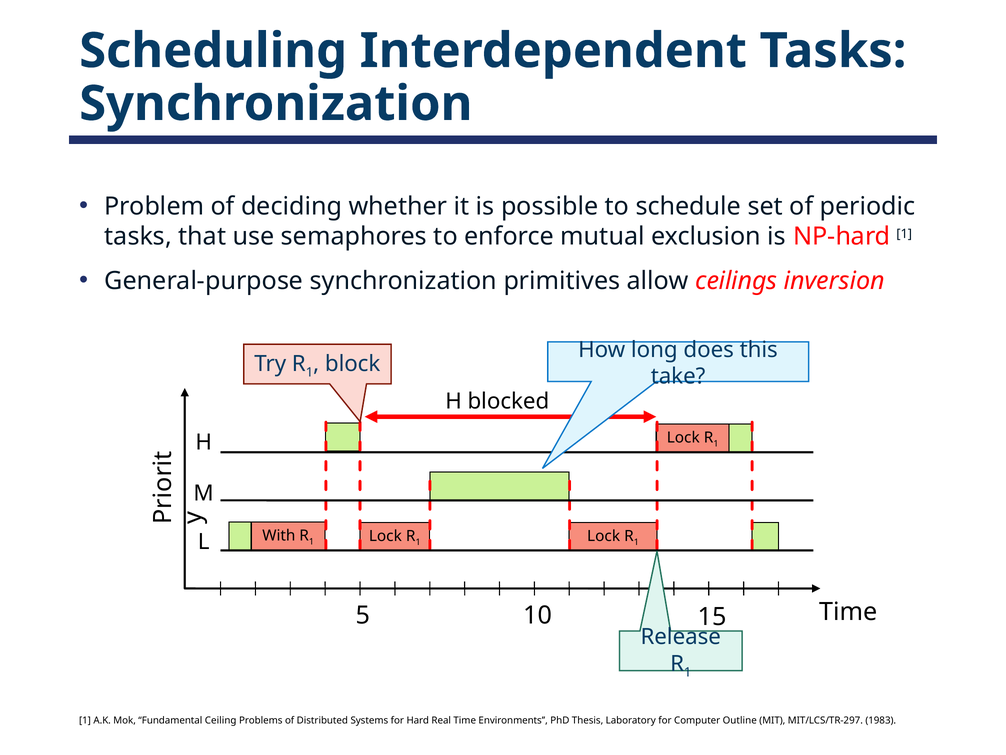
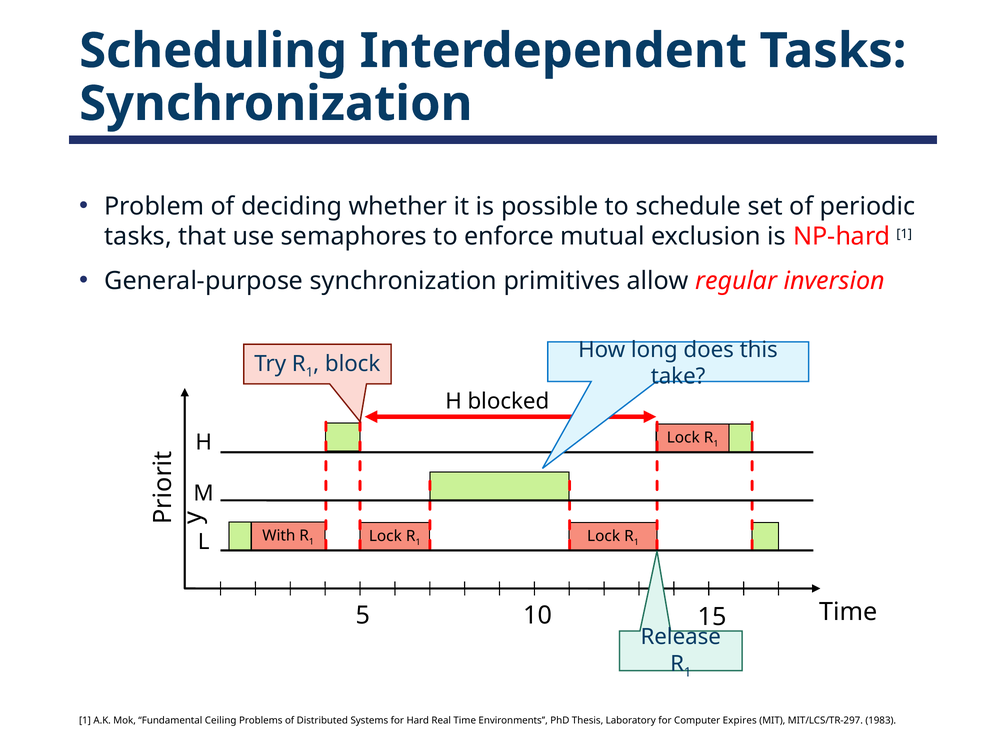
ceilings: ceilings -> regular
Outline: Outline -> Expires
